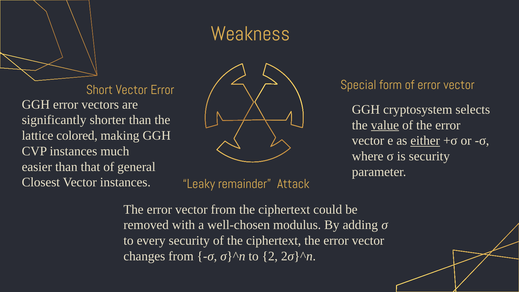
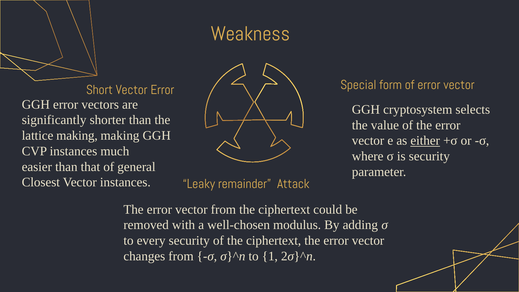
value underline: present -> none
lattice colored: colored -> making
2: 2 -> 1
